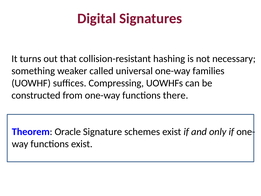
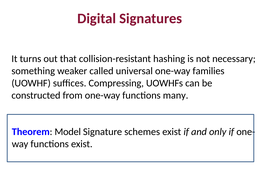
there: there -> many
Oracle: Oracle -> Model
